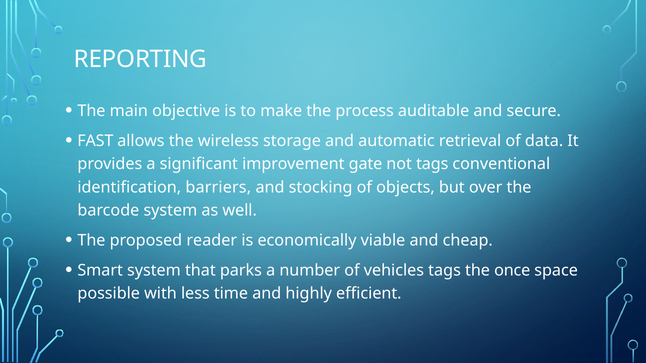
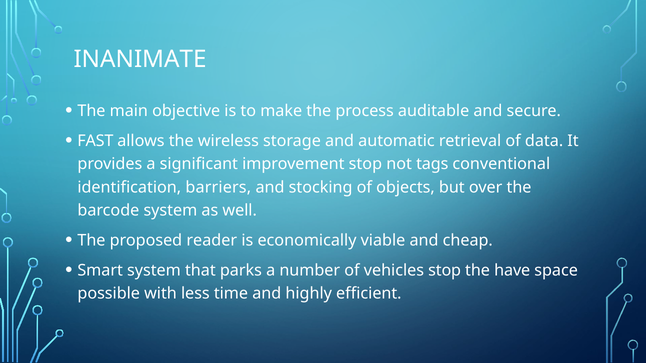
REPORTING: REPORTING -> INANIMATE
improvement gate: gate -> stop
vehicles tags: tags -> stop
once: once -> have
